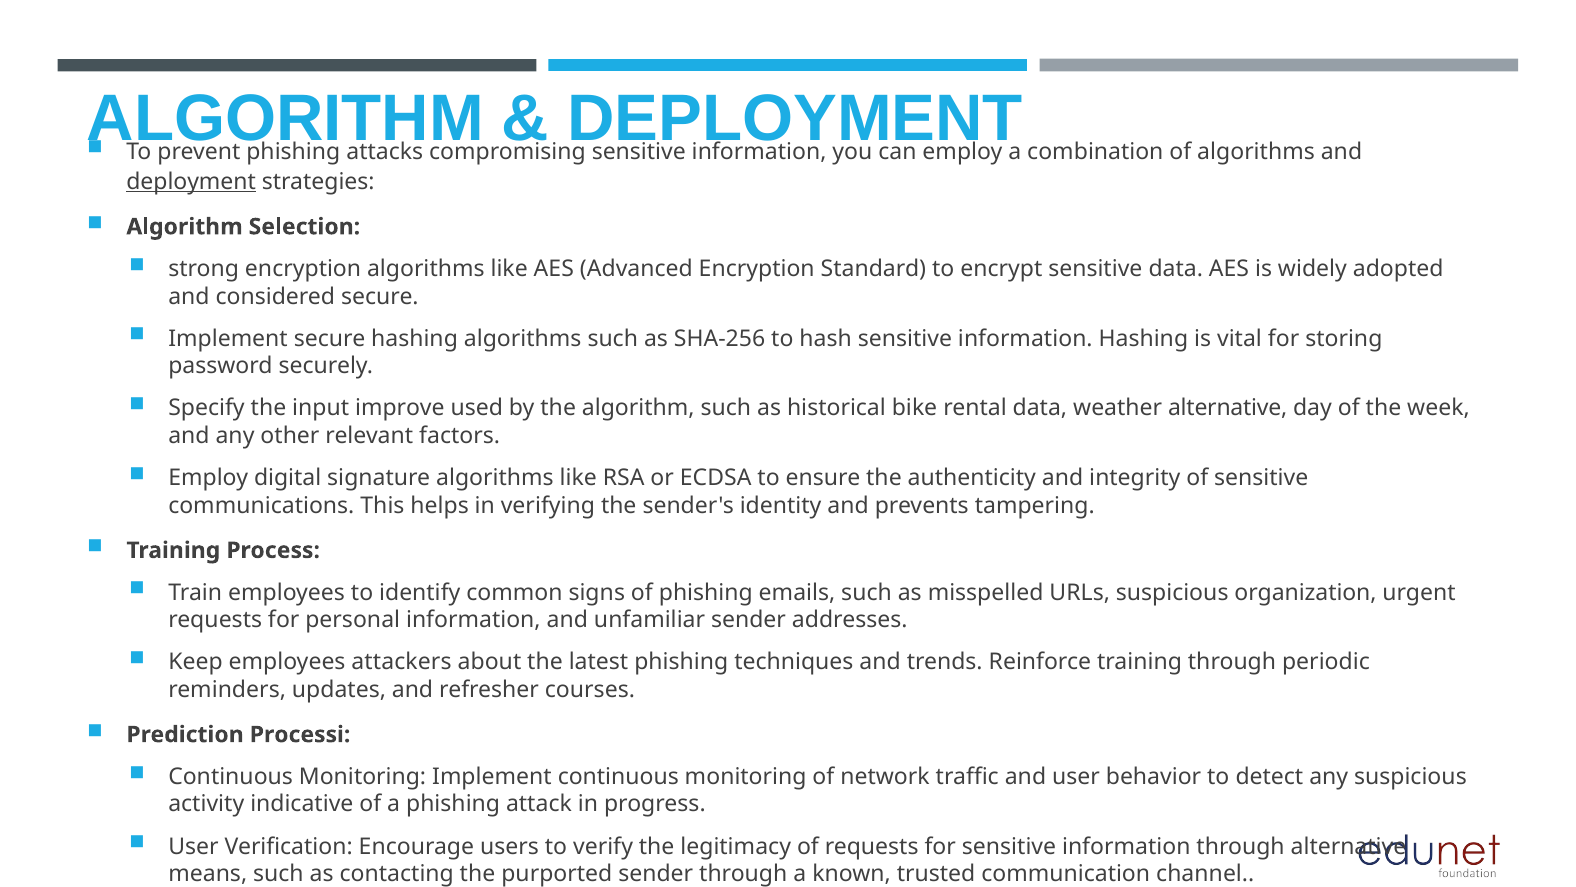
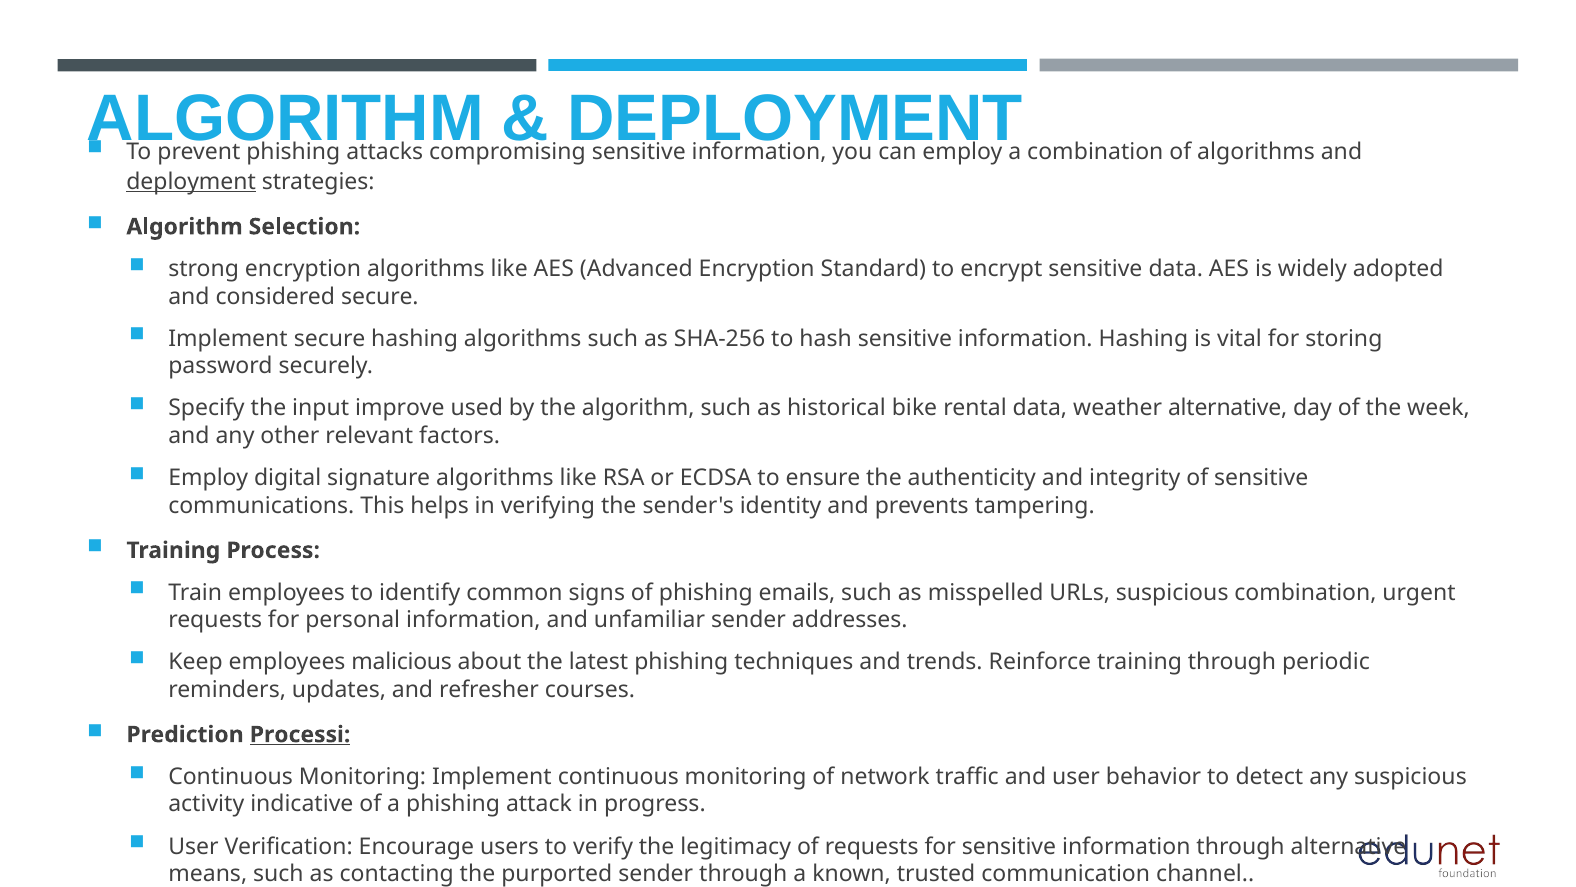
suspicious organization: organization -> combination
attackers: attackers -> malicious
Processi underline: none -> present
